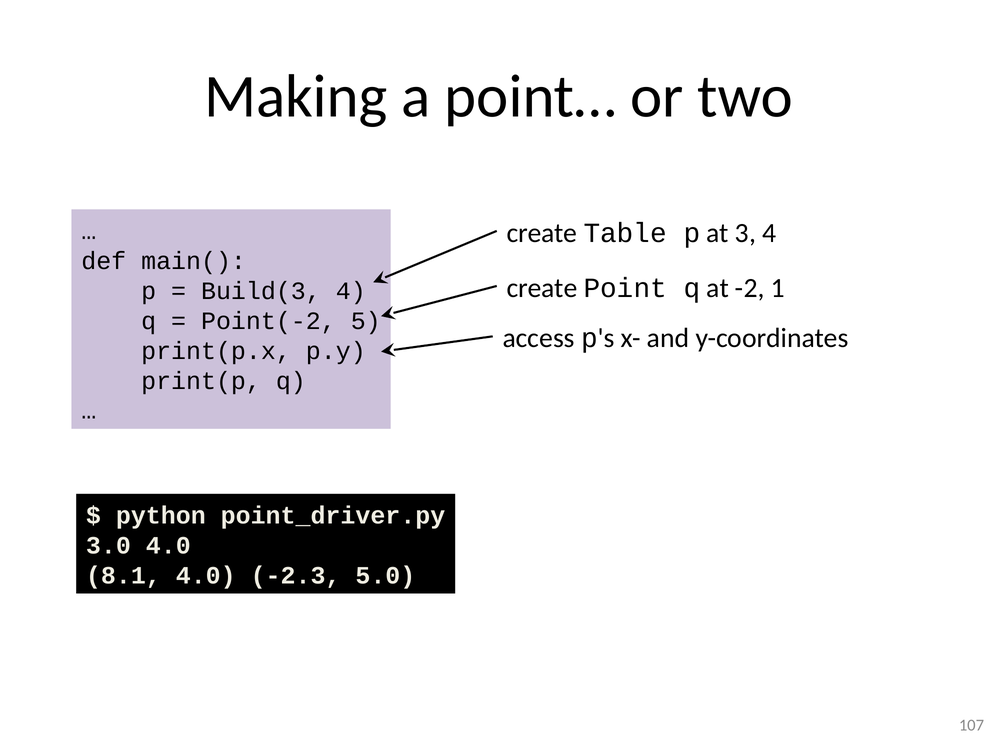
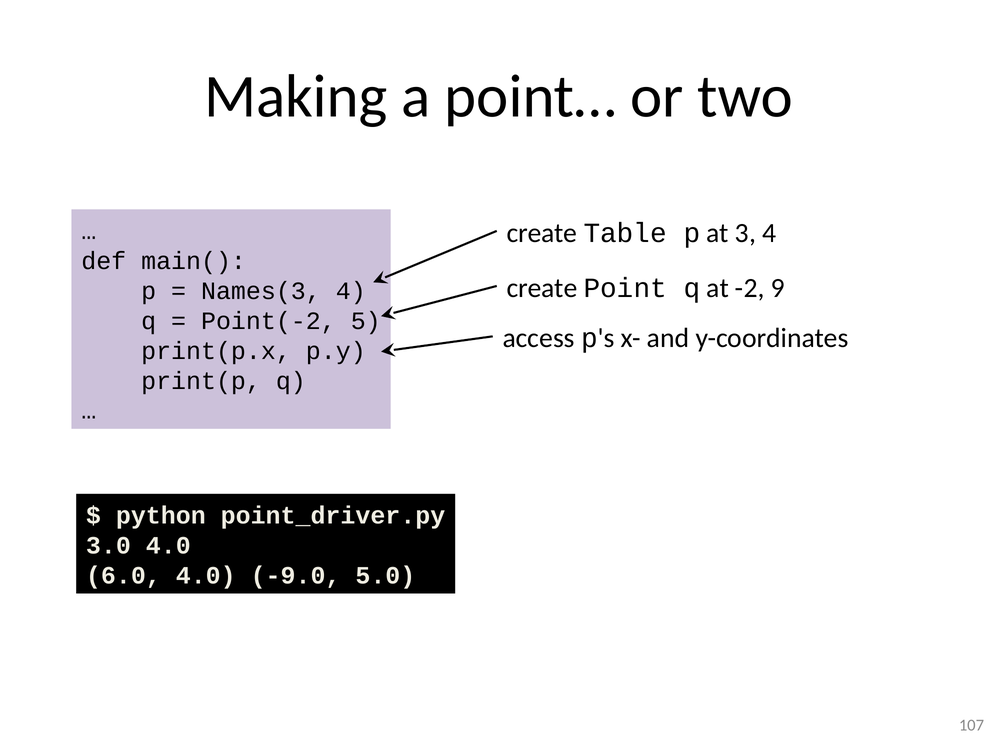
1: 1 -> 9
Build(3: Build(3 -> Names(3
8.1: 8.1 -> 6.0
-2.3: -2.3 -> -9.0
